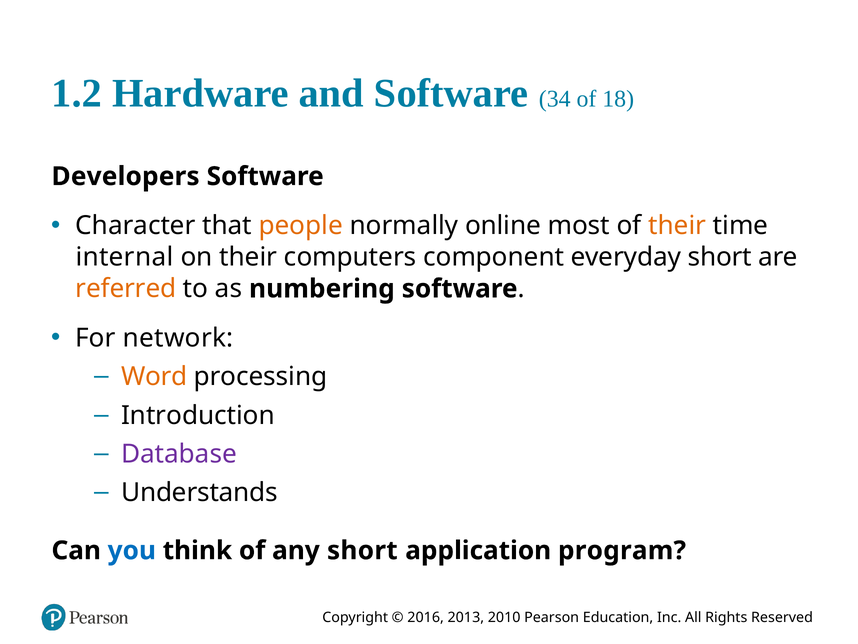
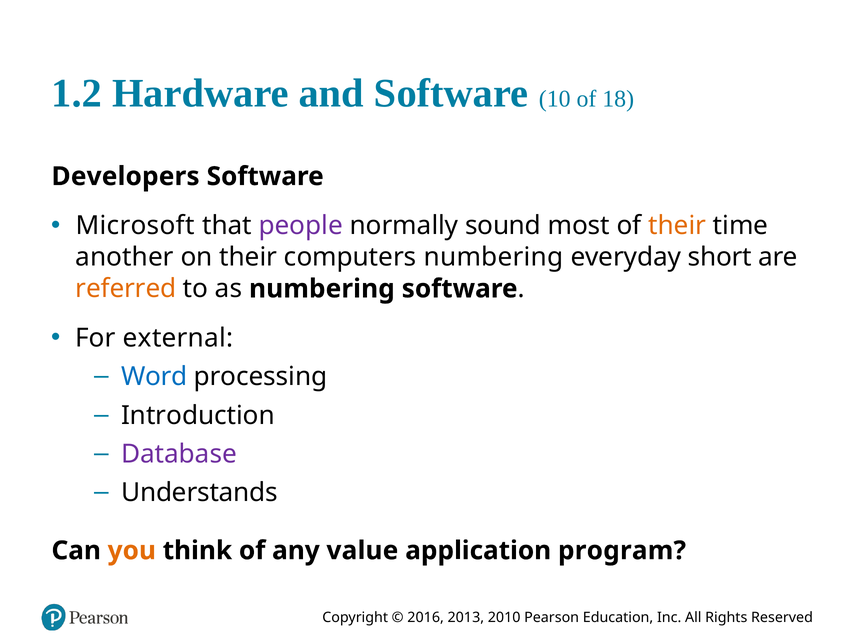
34: 34 -> 10
Character: Character -> Microsoft
people colour: orange -> purple
online: online -> sound
internal: internal -> another
computers component: component -> numbering
network: network -> external
Word colour: orange -> blue
you colour: blue -> orange
any short: short -> value
